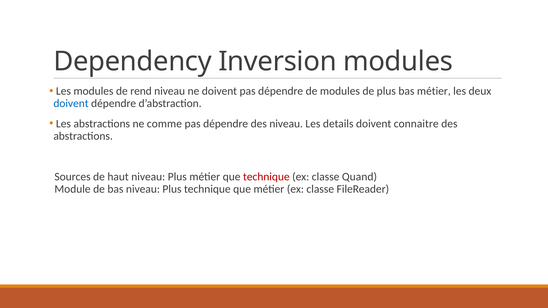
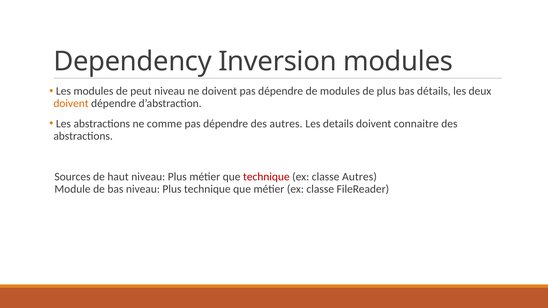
rend: rend -> peut
bas métier: métier -> détails
doivent at (71, 103) colour: blue -> orange
des niveau: niveau -> autres
classe Quand: Quand -> Autres
